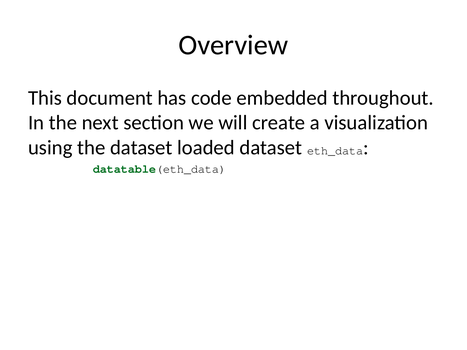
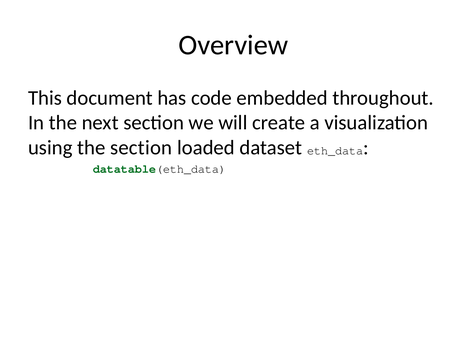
the dataset: dataset -> section
